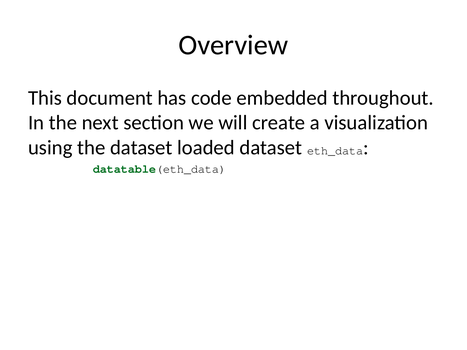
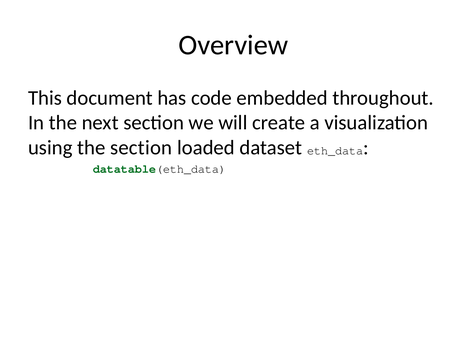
the dataset: dataset -> section
